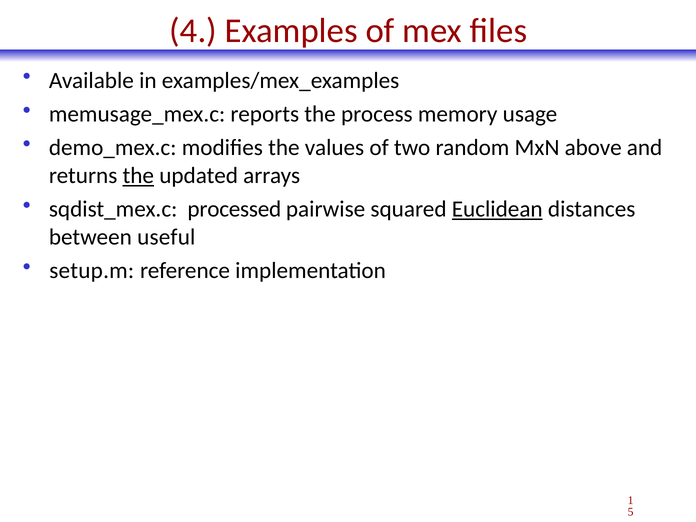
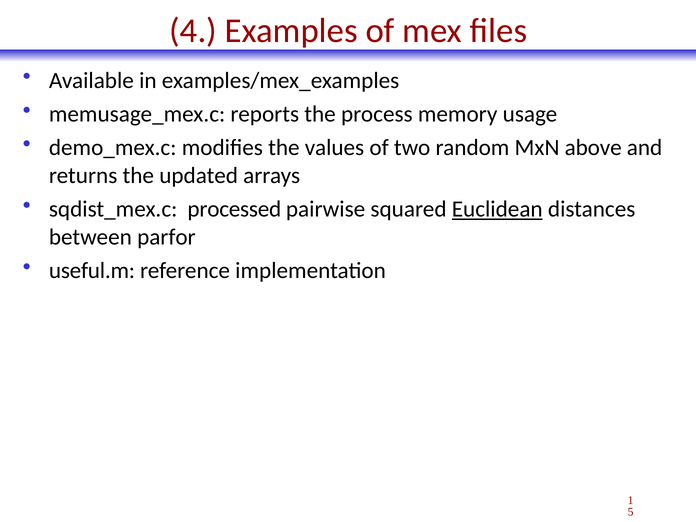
the at (138, 176) underline: present -> none
useful: useful -> parfor
setup.m: setup.m -> useful.m
